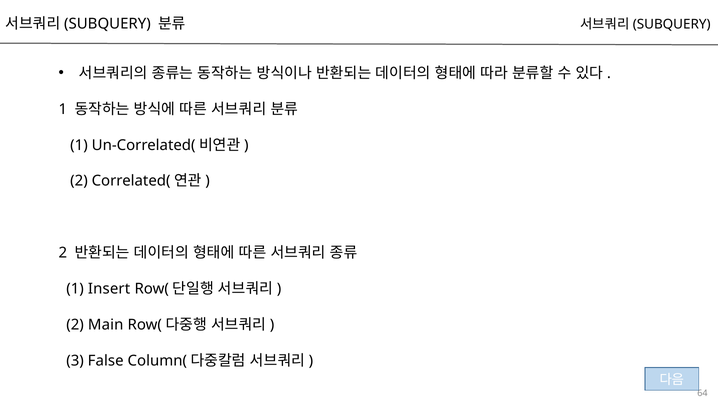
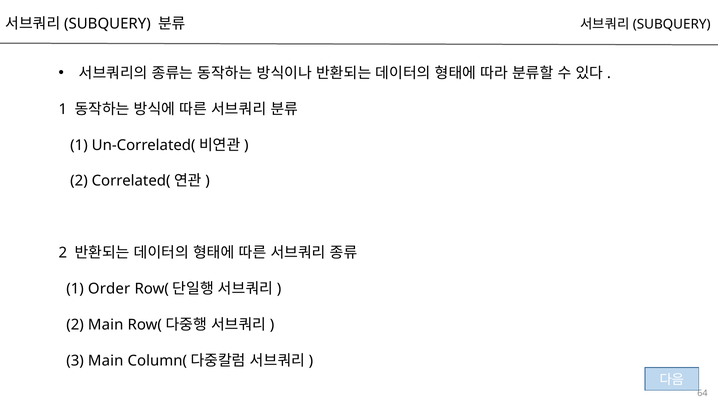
Insert: Insert -> Order
3 False: False -> Main
